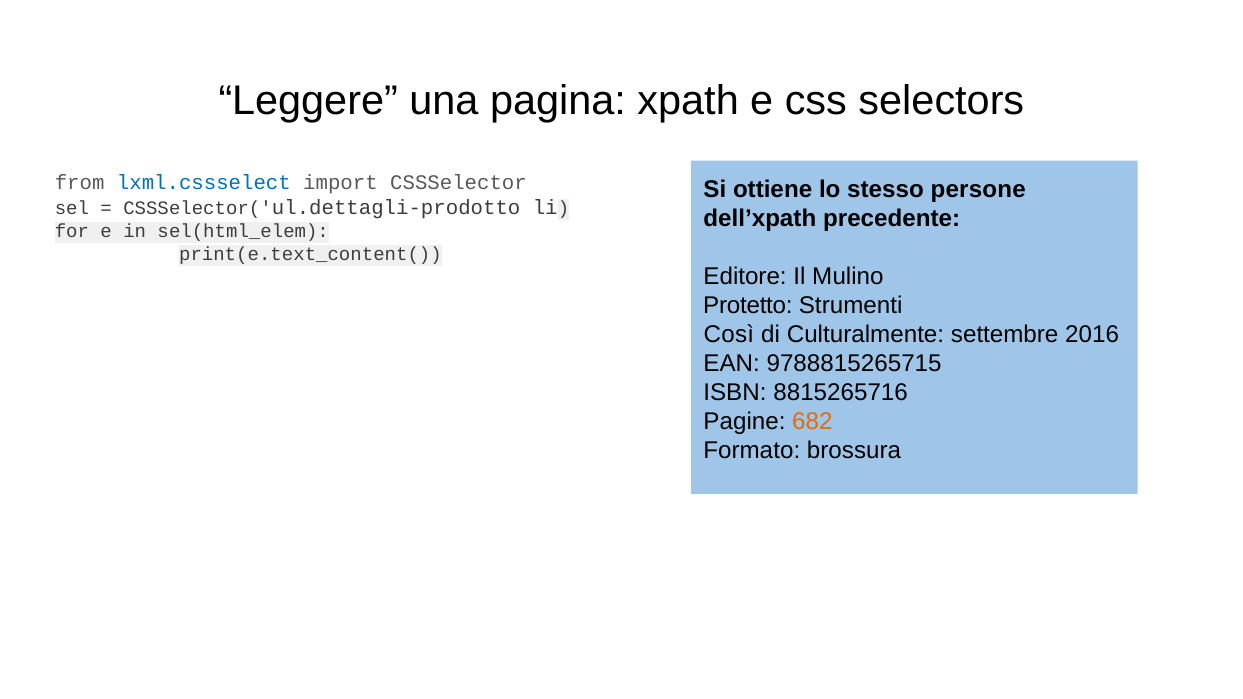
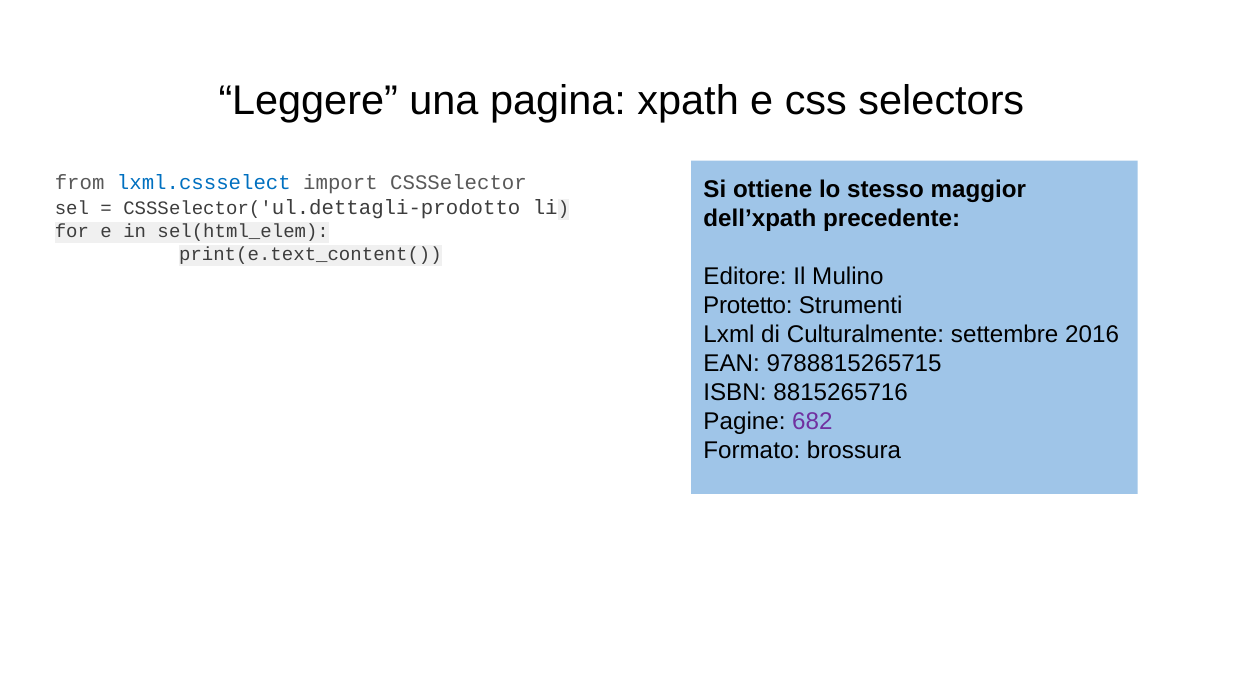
persone: persone -> maggior
Così: Così -> Lxml
682 colour: orange -> purple
